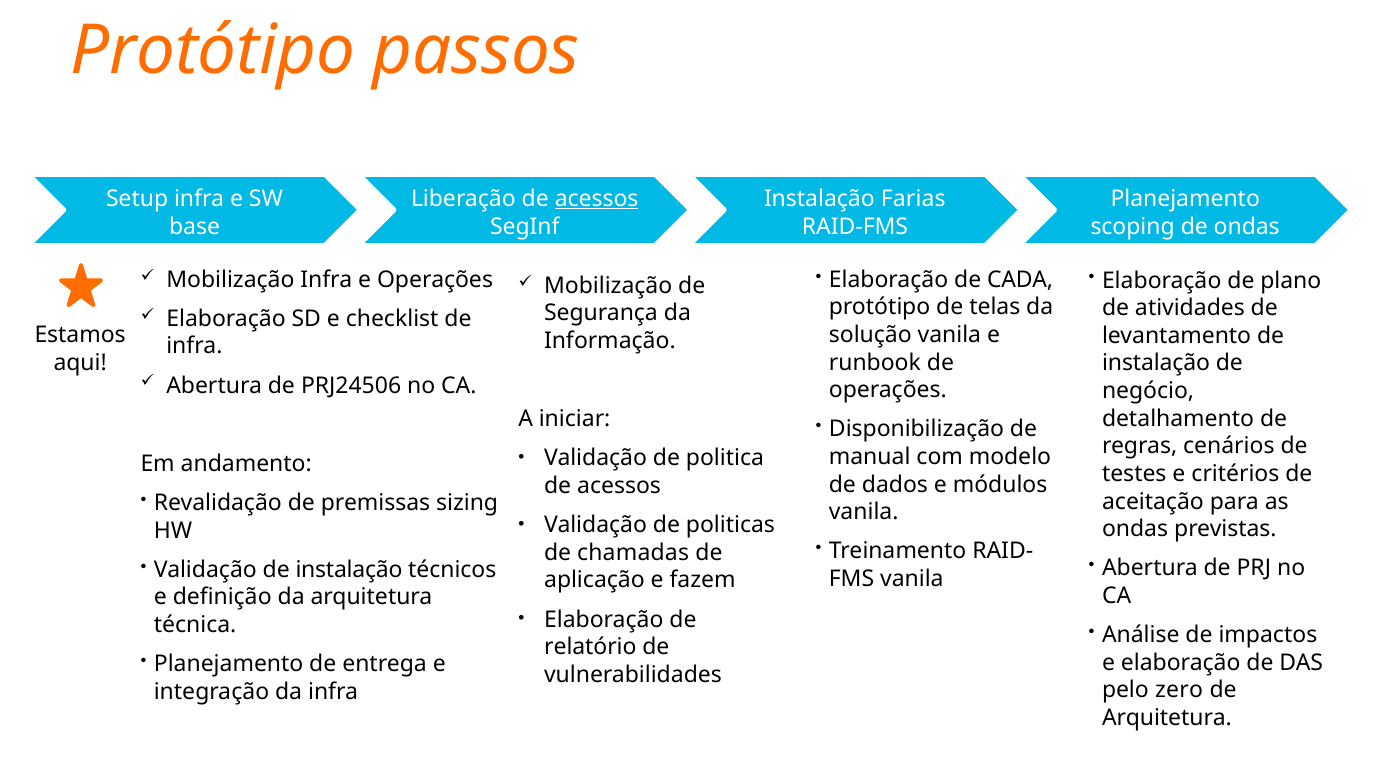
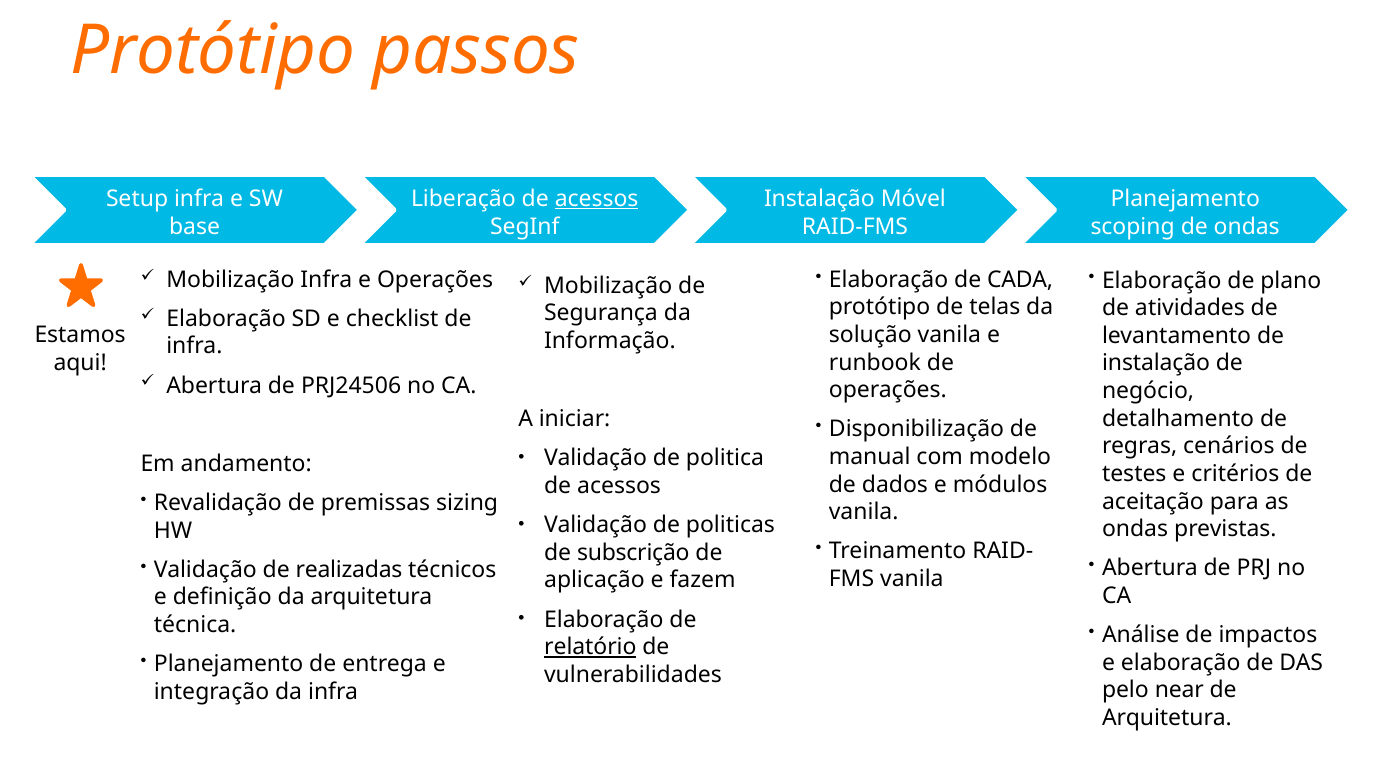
Farias: Farias -> Móvel
chamadas: chamadas -> subscrição
Validação de instalação: instalação -> realizadas
relatório underline: none -> present
zero: zero -> near
